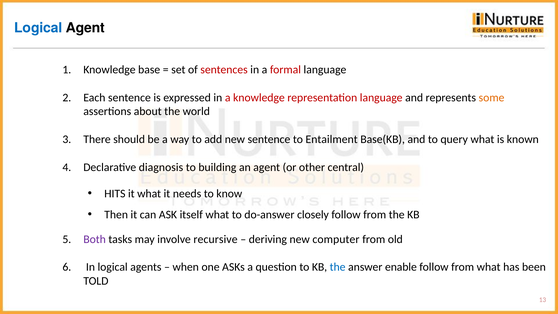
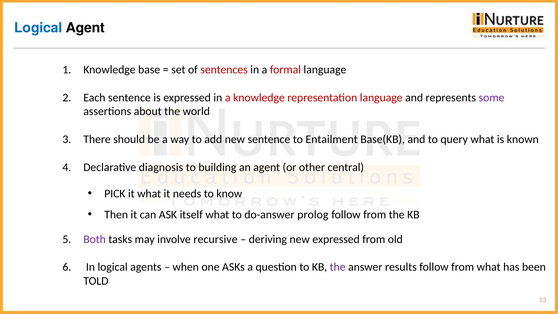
some colour: orange -> purple
HITS: HITS -> PICK
closely: closely -> prolog
new computer: computer -> expressed
the at (338, 267) colour: blue -> purple
enable: enable -> results
